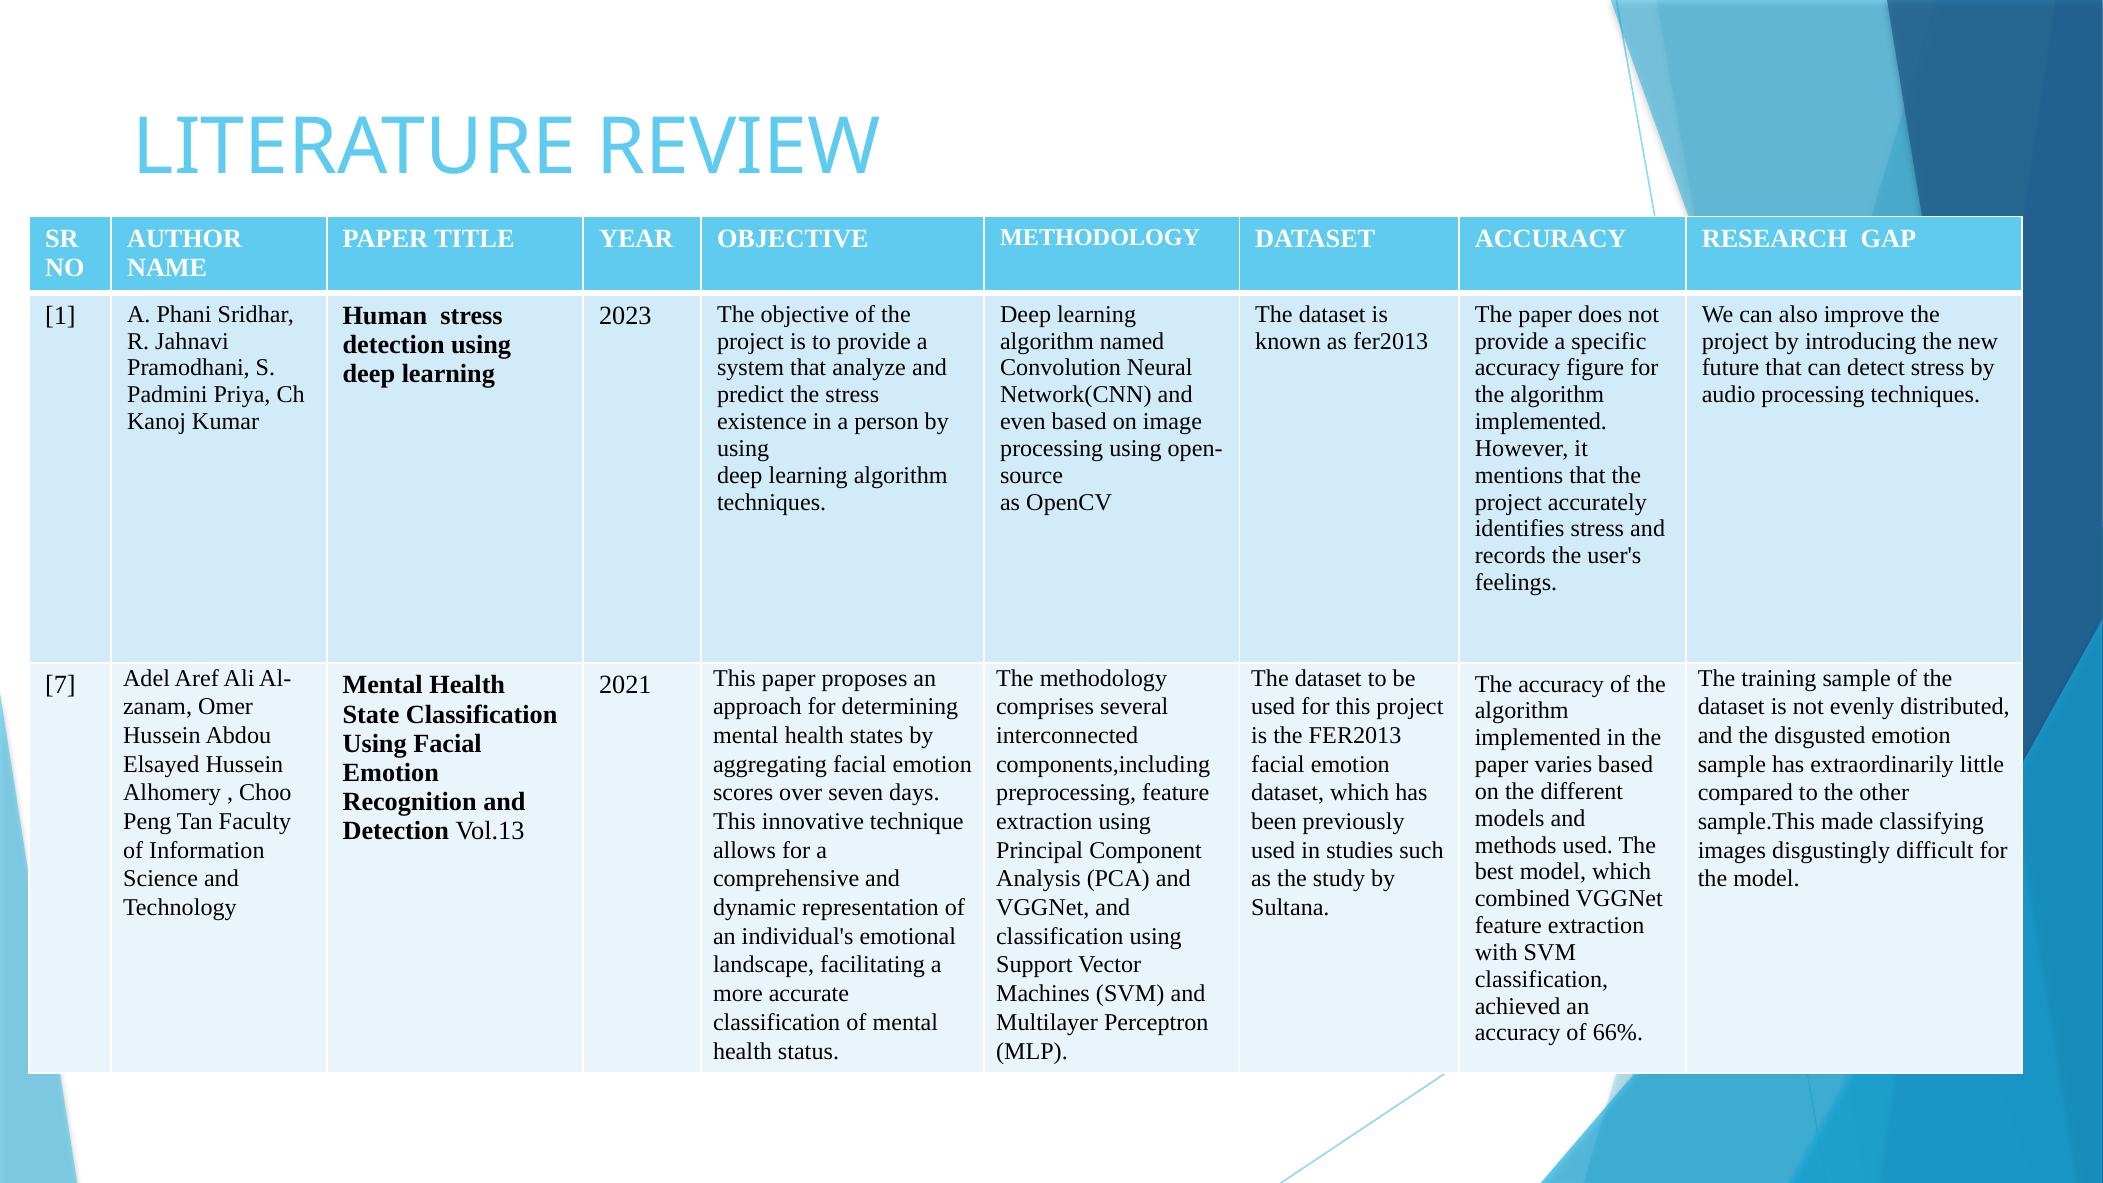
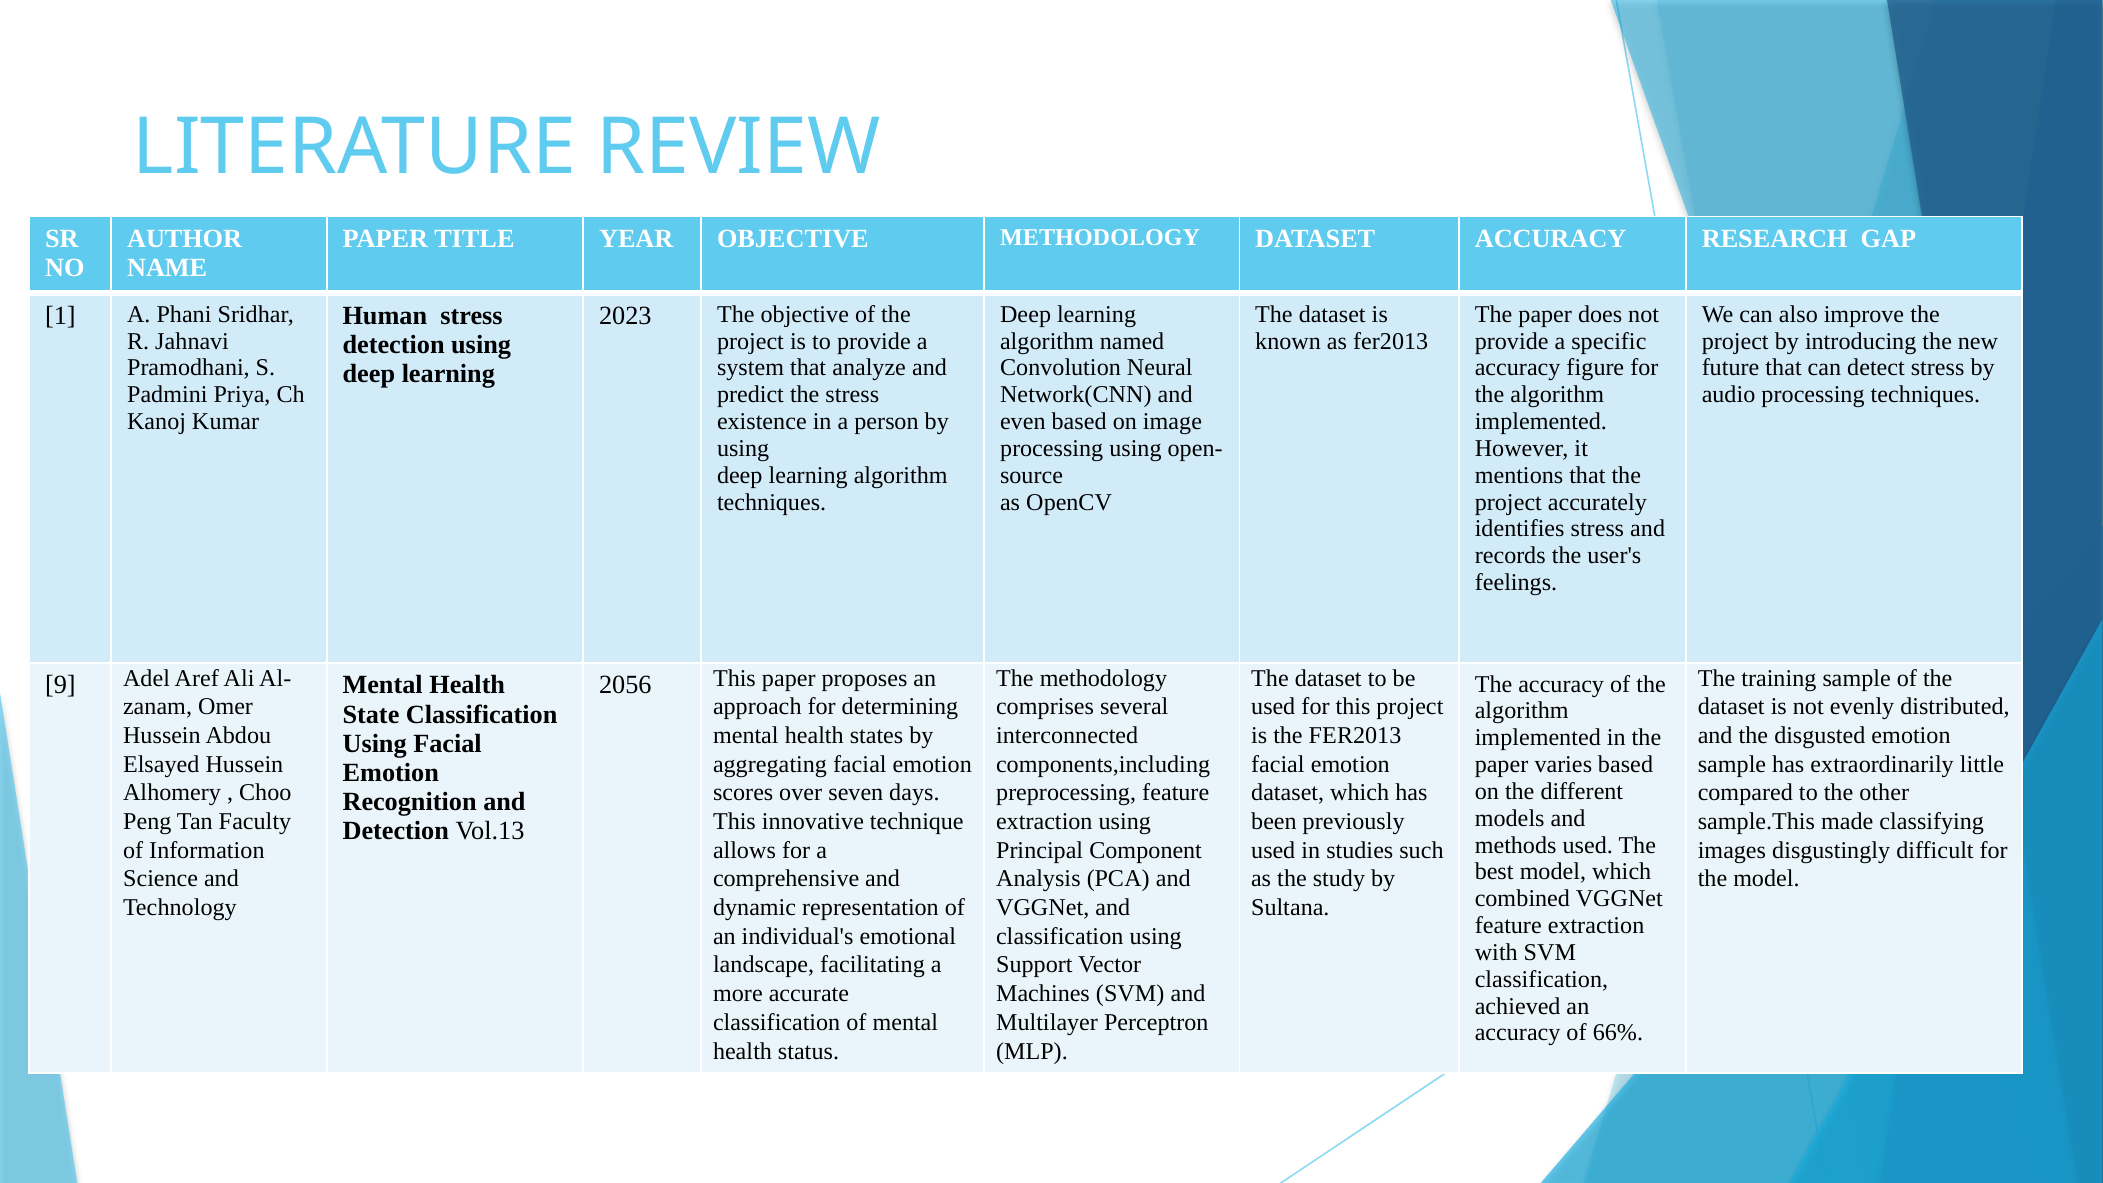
7: 7 -> 9
2021: 2021 -> 2056
